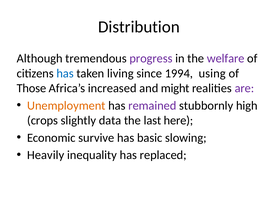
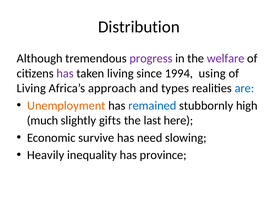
has at (65, 73) colour: blue -> purple
Those at (31, 88): Those -> Living
increased: increased -> approach
might: might -> types
are colour: purple -> blue
remained colour: purple -> blue
crops: crops -> much
data: data -> gifts
basic: basic -> need
replaced: replaced -> province
